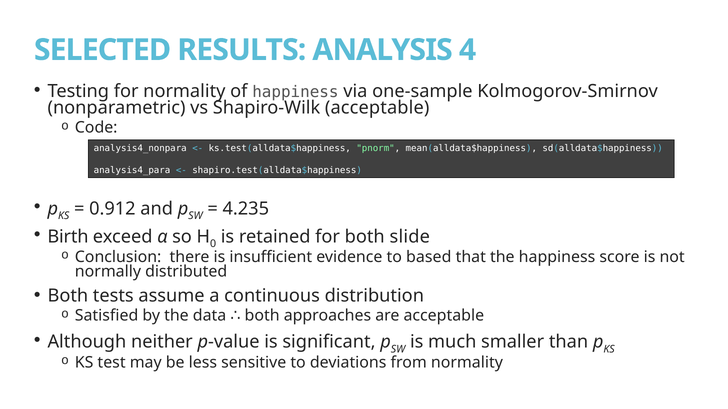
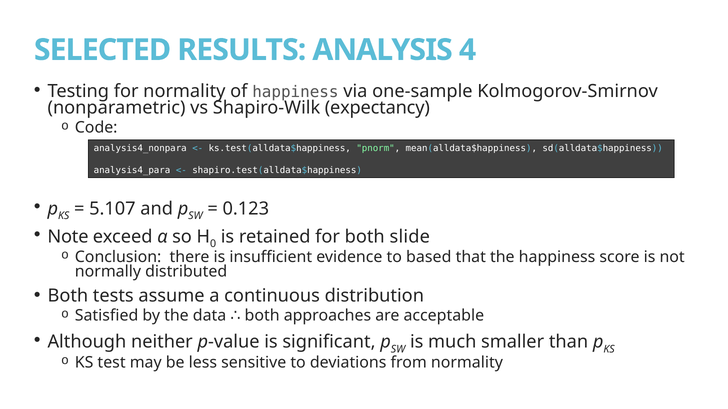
Shapiro-Wilk acceptable: acceptable -> expectancy
0.912: 0.912 -> 5.107
4.235: 4.235 -> 0.123
Birth: Birth -> Note
